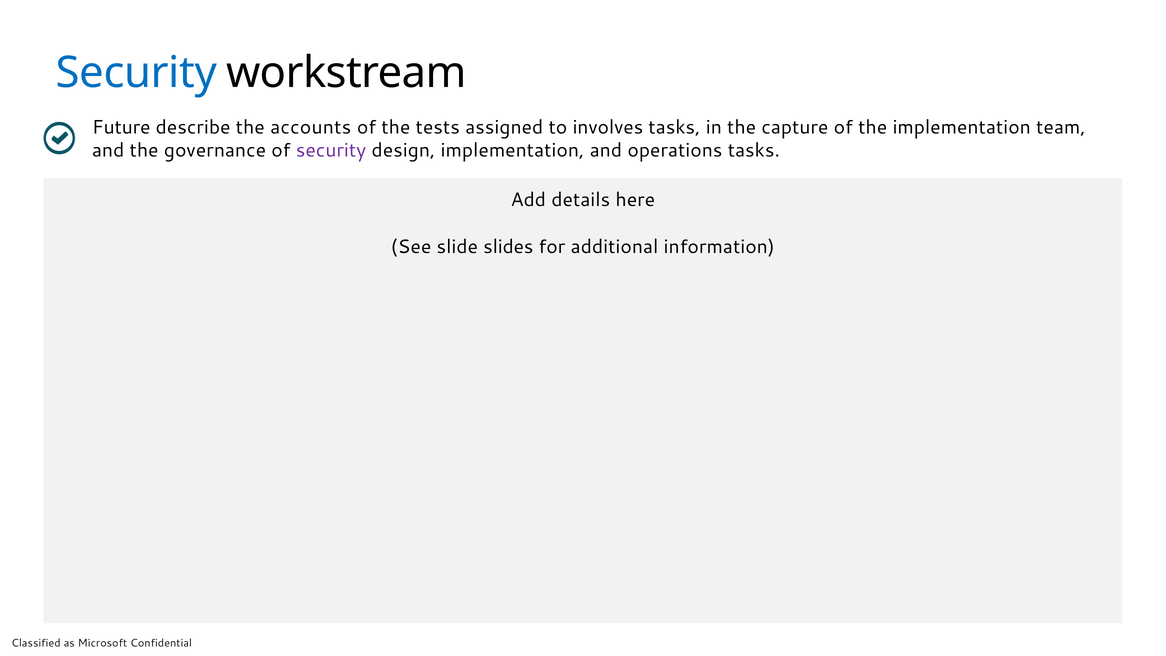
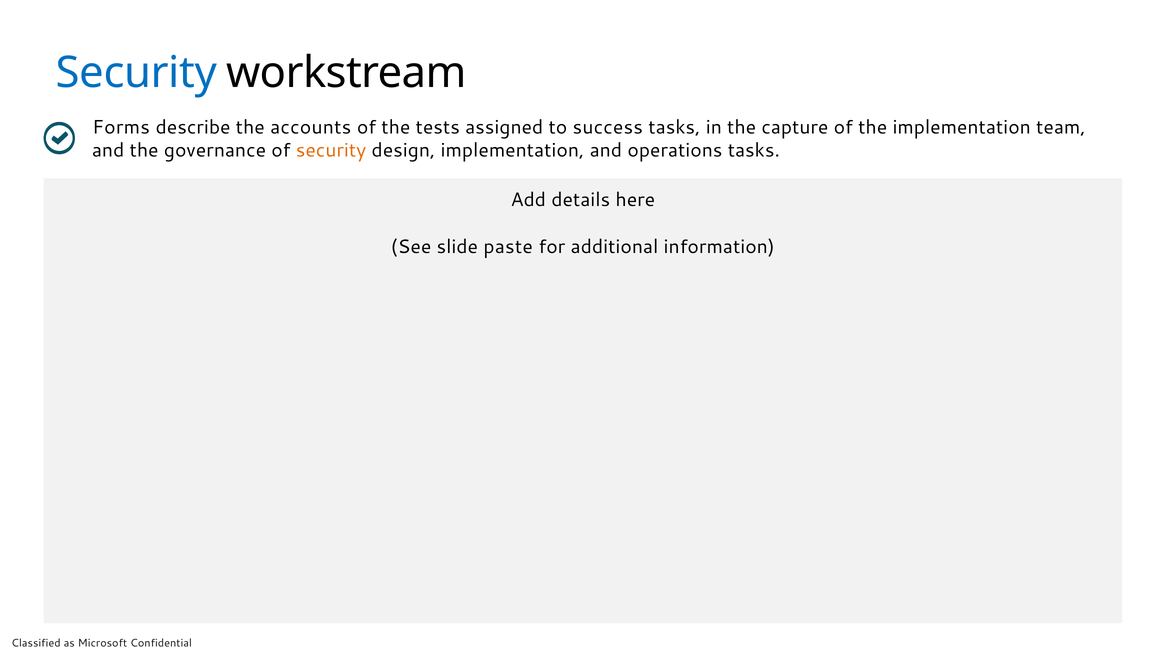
Future: Future -> Forms
involves: involves -> success
security at (331, 150) colour: purple -> orange
slides: slides -> paste
